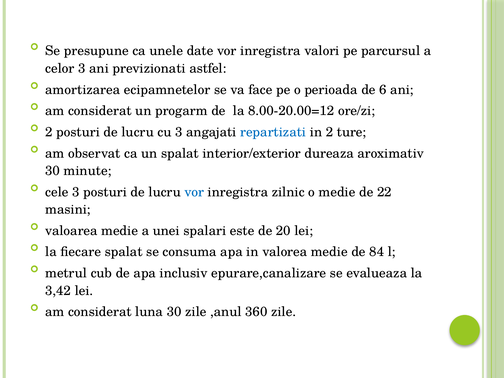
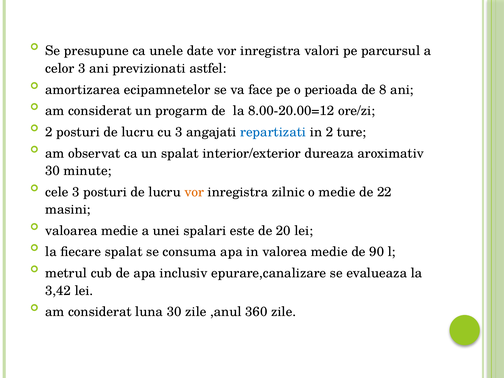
6: 6 -> 8
vor at (194, 192) colour: blue -> orange
84: 84 -> 90
